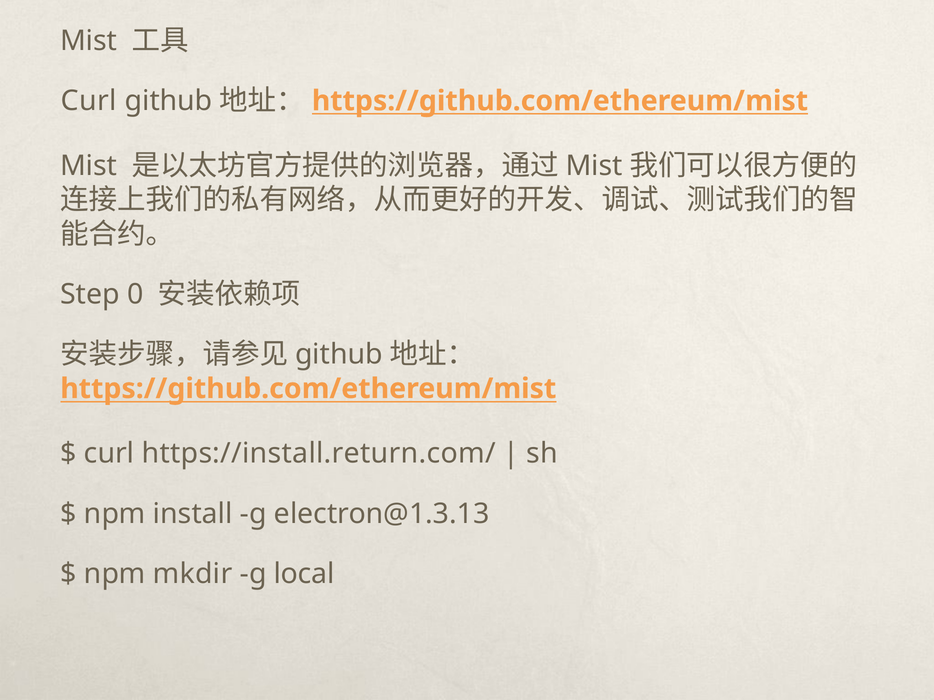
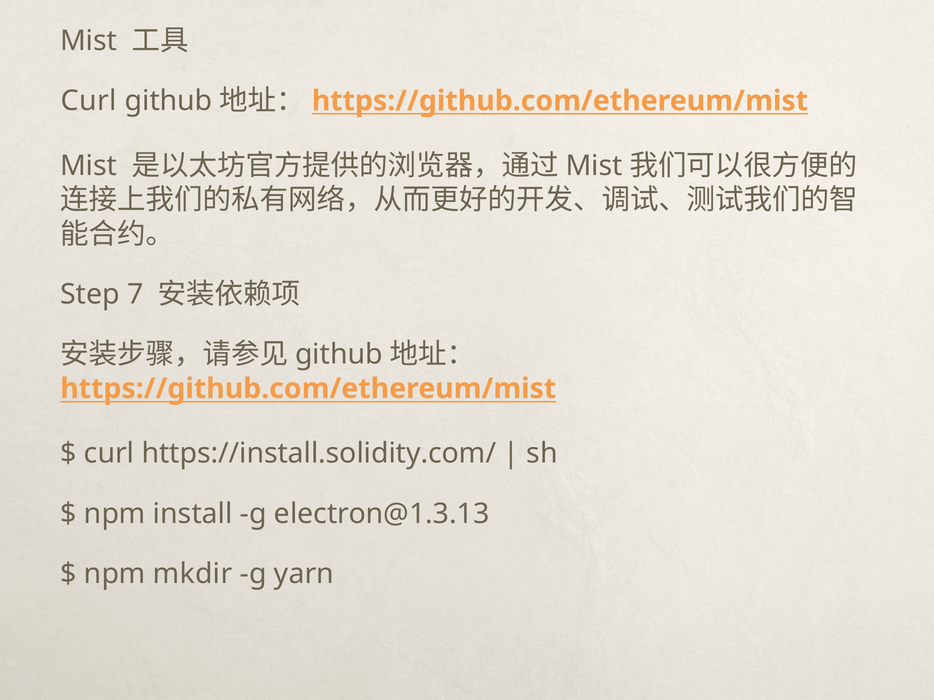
0: 0 -> 7
https://install.return.com/: https://install.return.com/ -> https://install.solidity.com/
local: local -> yarn
